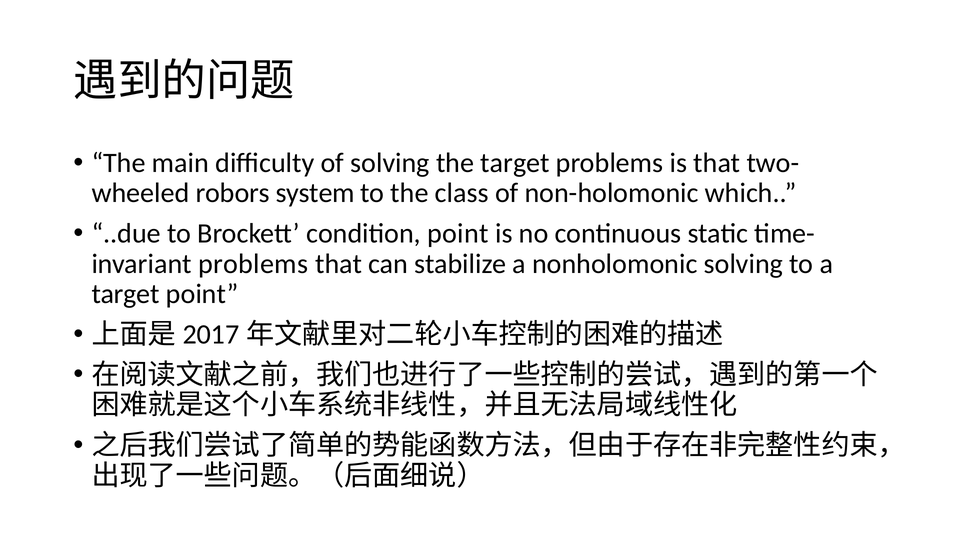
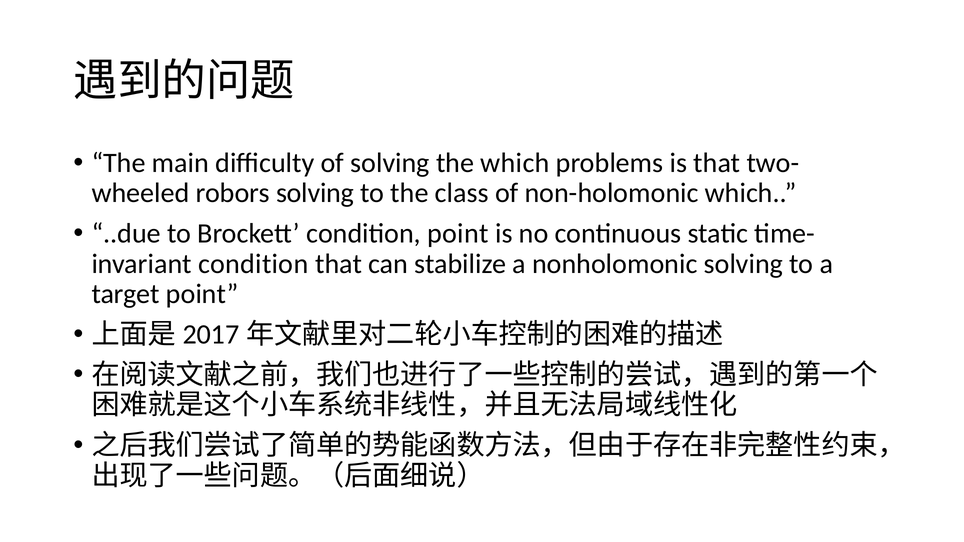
the target: target -> which
robors system: system -> solving
problems at (253, 264): problems -> condition
